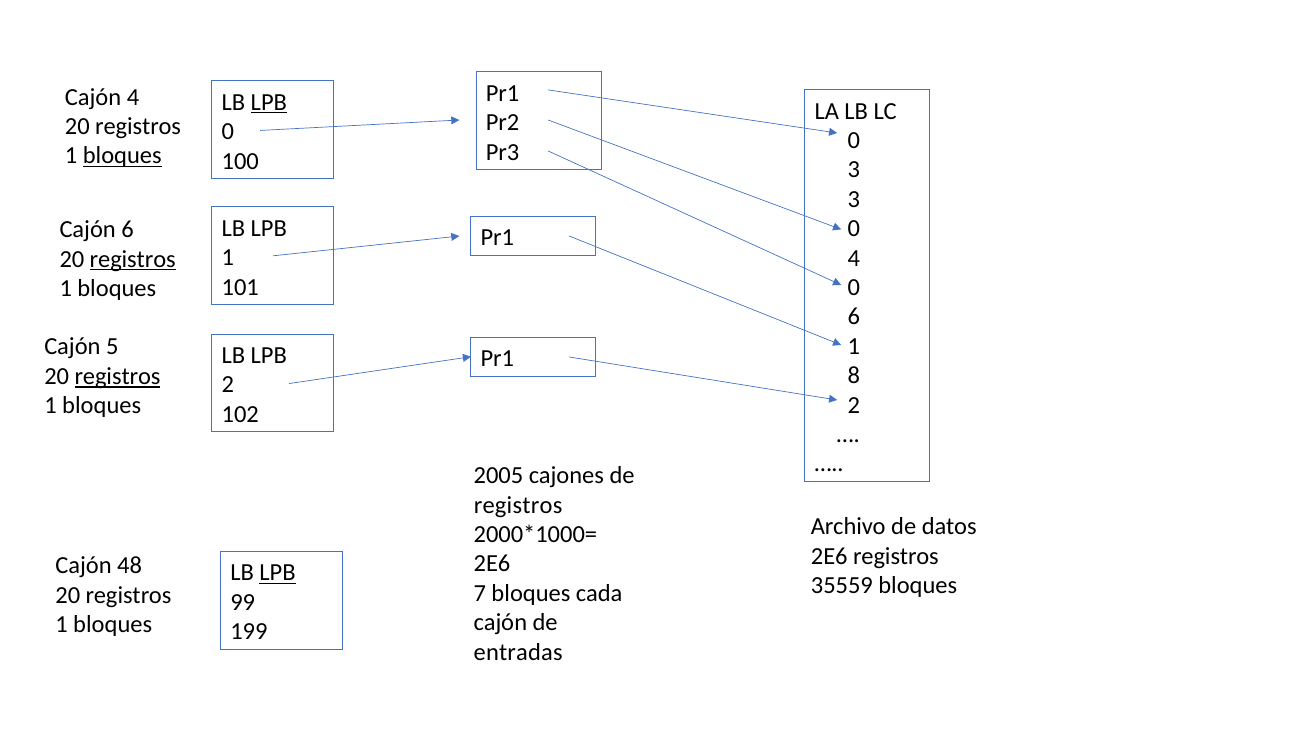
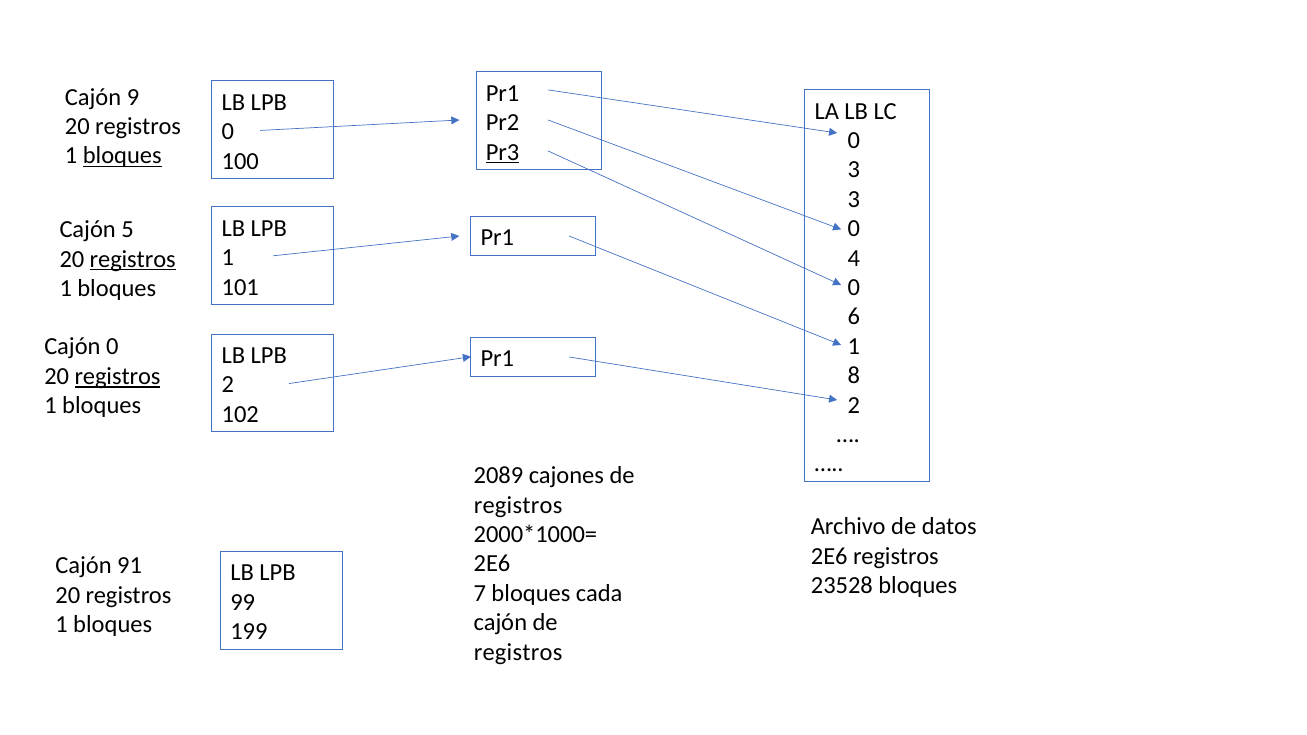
Cajón 4: 4 -> 9
LPB at (269, 102) underline: present -> none
Pr3 underline: none -> present
Cajón 6: 6 -> 5
Cajón 5: 5 -> 0
2005: 2005 -> 2089
48: 48 -> 91
LPB at (278, 573) underline: present -> none
35559: 35559 -> 23528
entradas at (518, 652): entradas -> registros
